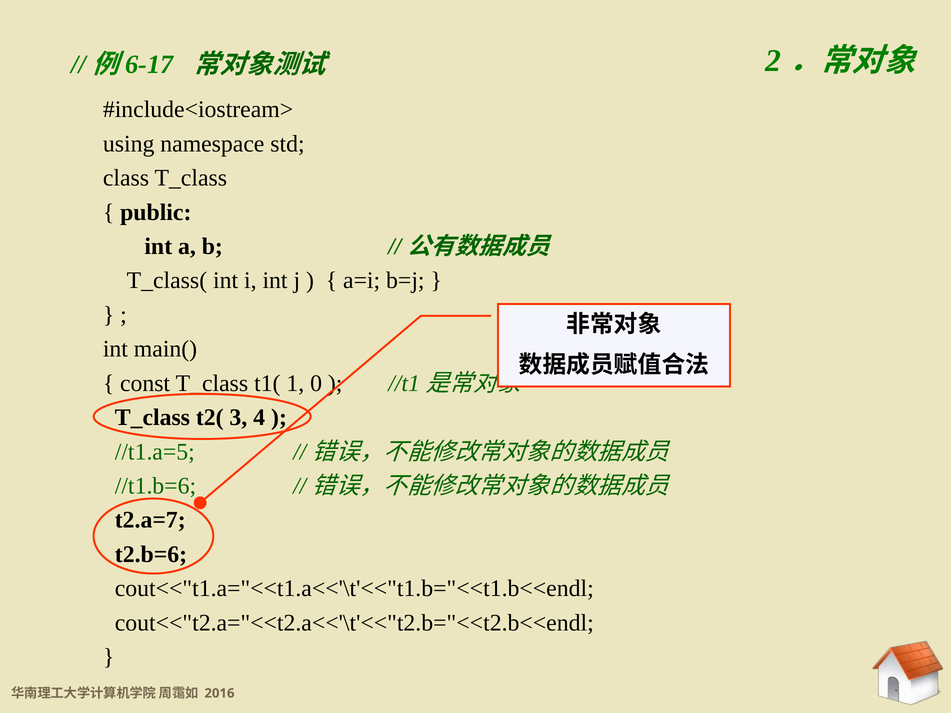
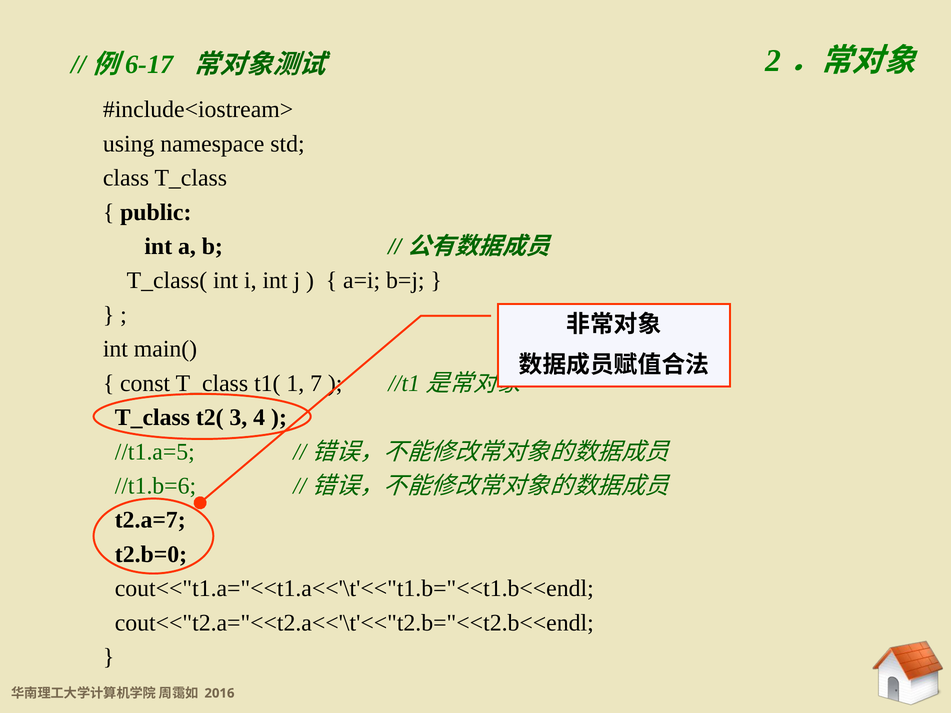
0: 0 -> 7
t2.b=6: t2.b=6 -> t2.b=0
